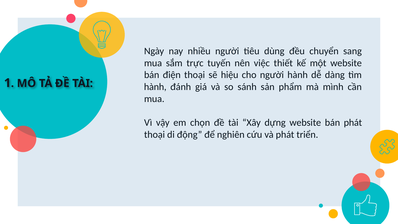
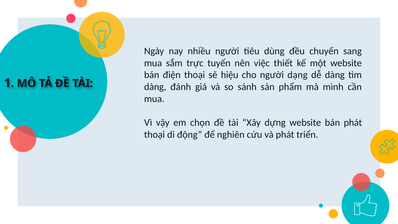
người hành: hành -> dạng
hành at (155, 87): hành -> dàng
